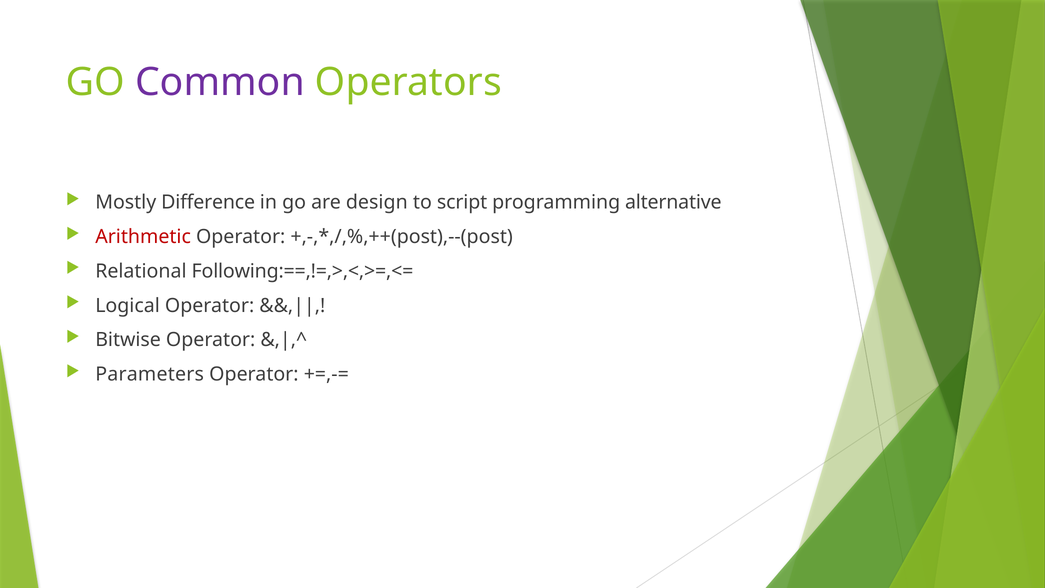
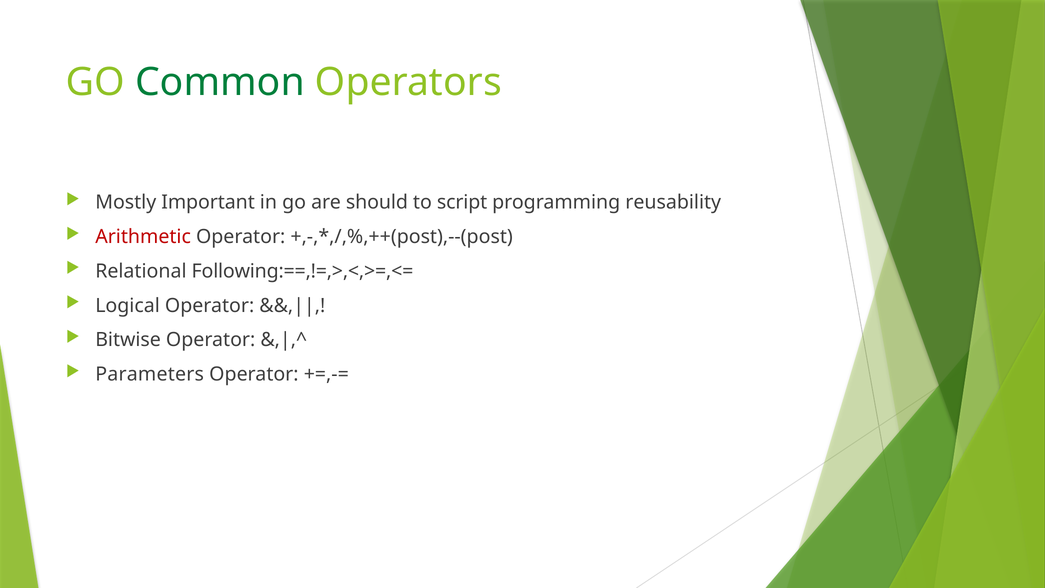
Common colour: purple -> green
Difference: Difference -> Important
design: design -> should
alternative: alternative -> reusability
